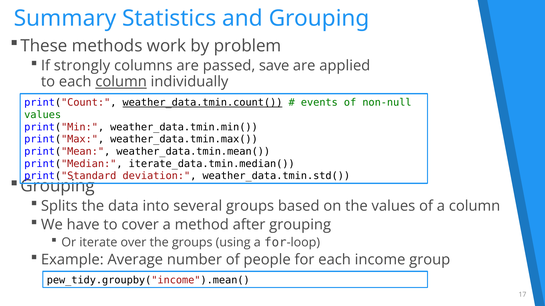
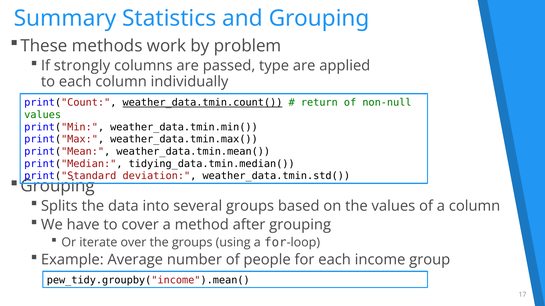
save: save -> type
column at (121, 82) underline: present -> none
events: events -> return
iterate_data.tmin.median(: iterate_data.tmin.median( -> tidying_data.tmin.median(
